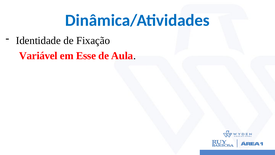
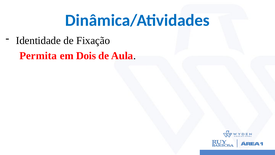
Variável: Variável -> Permita
Esse: Esse -> Dois
